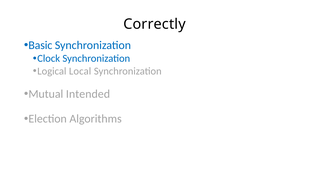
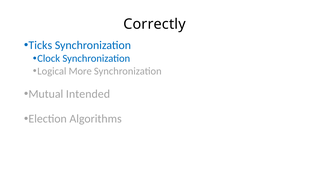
Basic: Basic -> Ticks
Local: Local -> More
